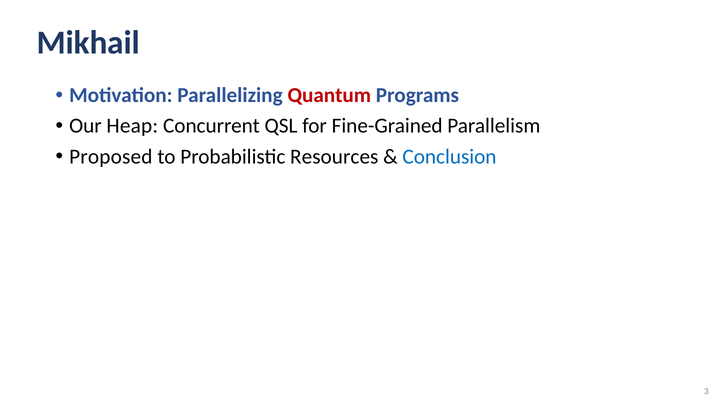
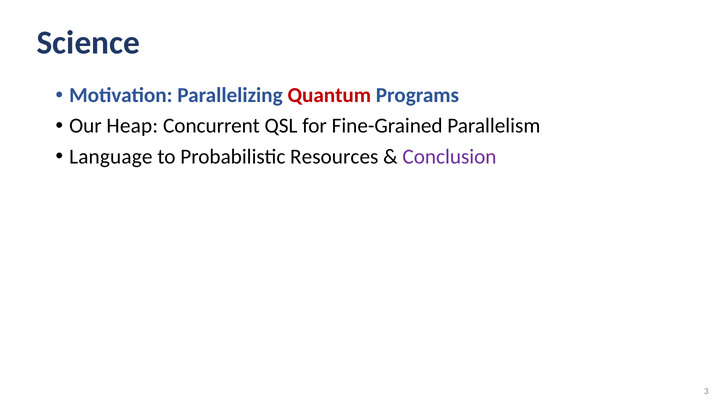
Mikhail: Mikhail -> Science
Proposed: Proposed -> Language
Conclusion colour: blue -> purple
